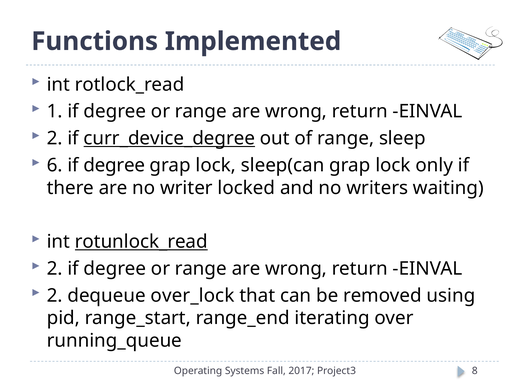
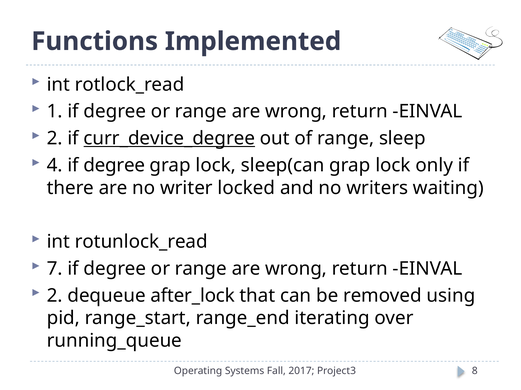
6: 6 -> 4
rotunlock_read underline: present -> none
2 at (55, 269): 2 -> 7
over_lock: over_lock -> after_lock
